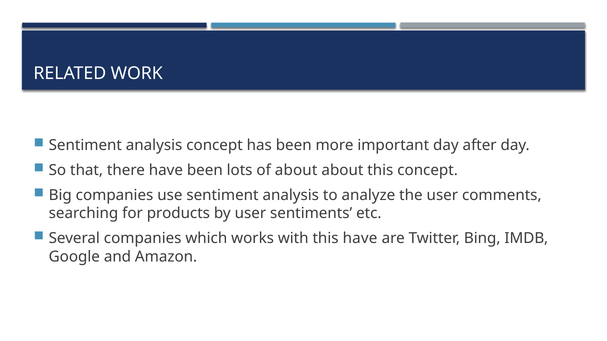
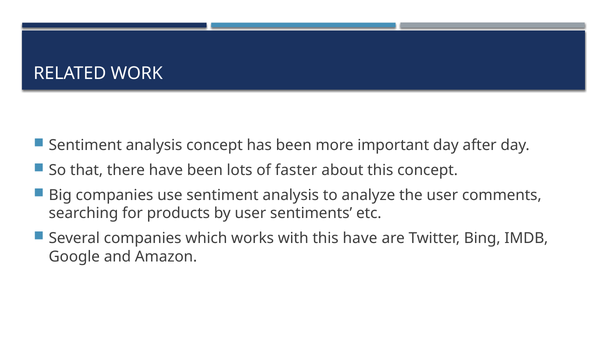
of about: about -> faster
